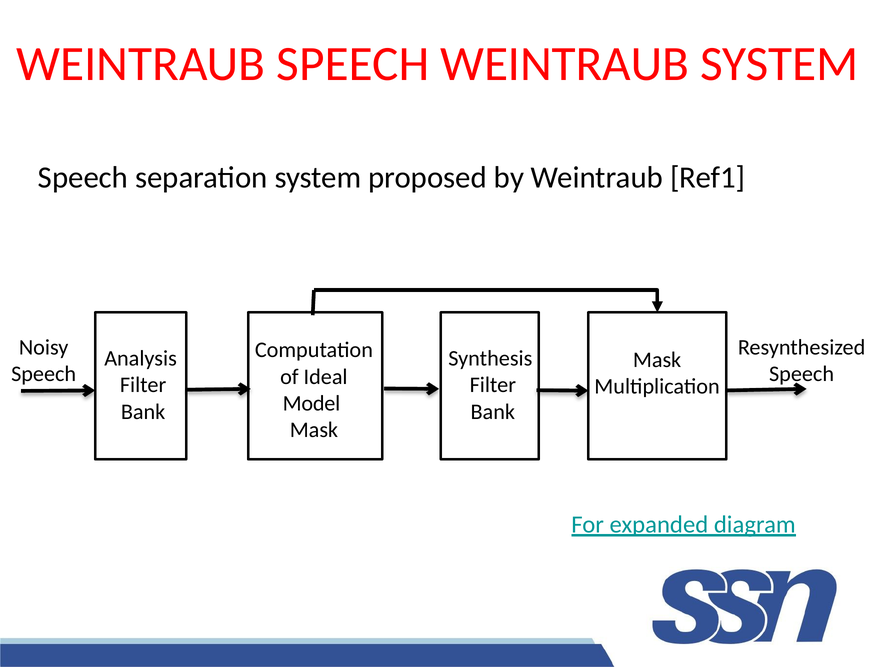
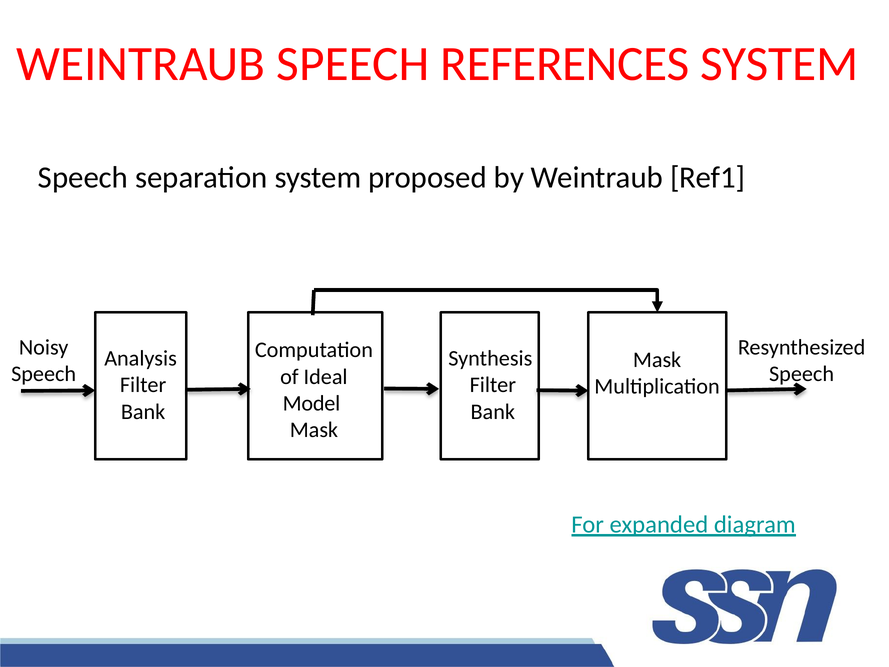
SPEECH WEINTRAUB: WEINTRAUB -> REFERENCES
